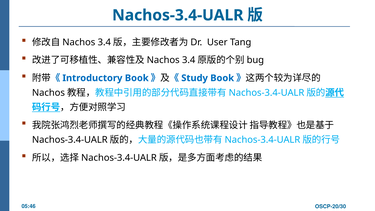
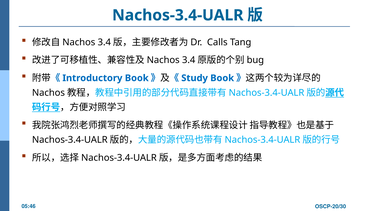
User: User -> Calls
